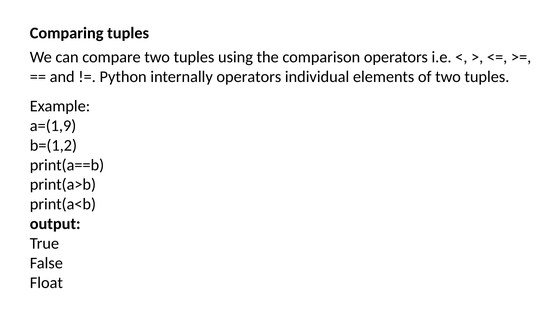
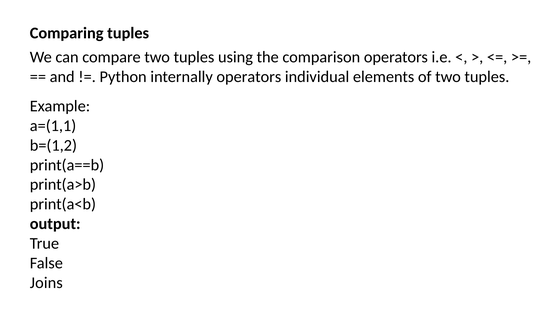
a=(1,9: a=(1,9 -> a=(1,1
Float: Float -> Joins
